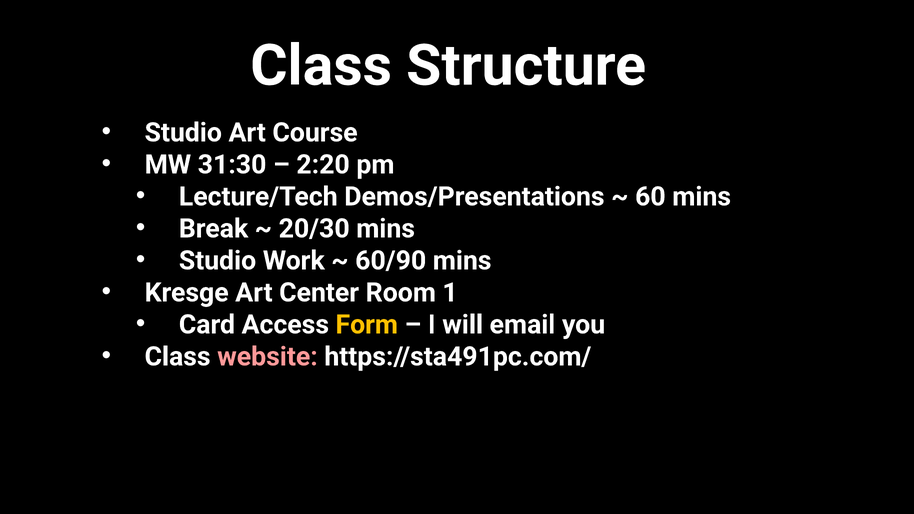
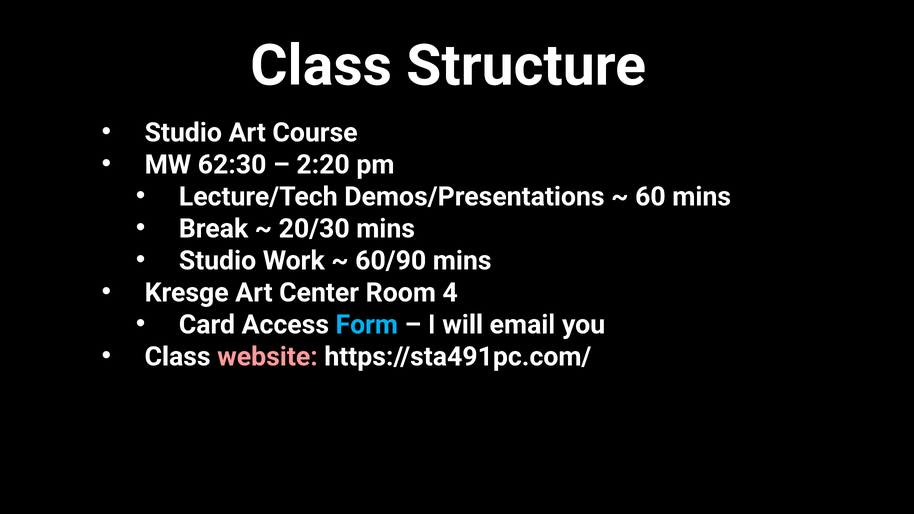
31:30: 31:30 -> 62:30
1: 1 -> 4
Form colour: yellow -> light blue
